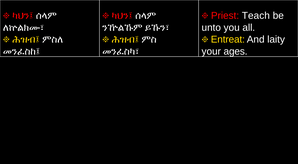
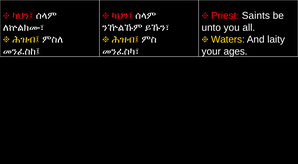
Teach: Teach -> Saints
Entreat: Entreat -> Waters
